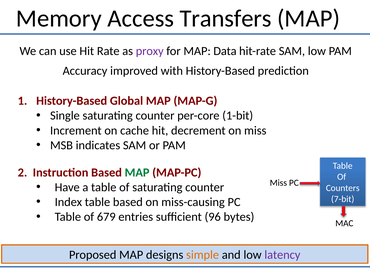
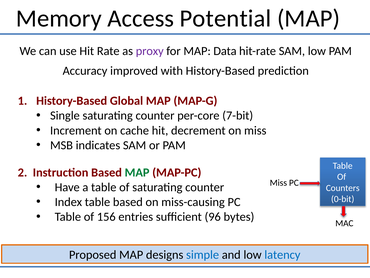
Transfers: Transfers -> Potential
1-bit: 1-bit -> 7-bit
7-bit: 7-bit -> 0-bit
679: 679 -> 156
simple colour: orange -> blue
latency colour: purple -> blue
